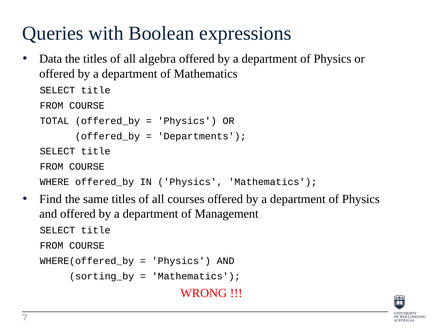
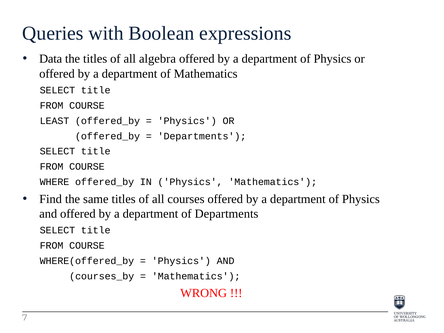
TOTAL: TOTAL -> LEAST
of Management: Management -> Departments
sorting_by: sorting_by -> courses_by
